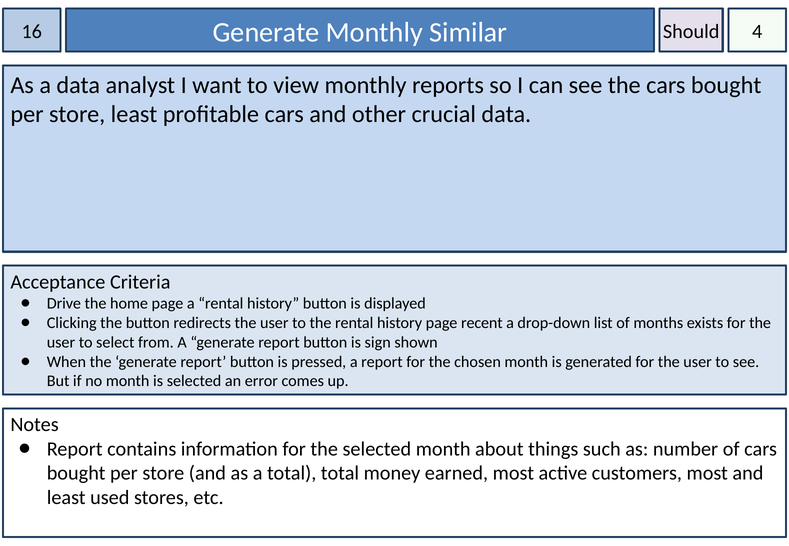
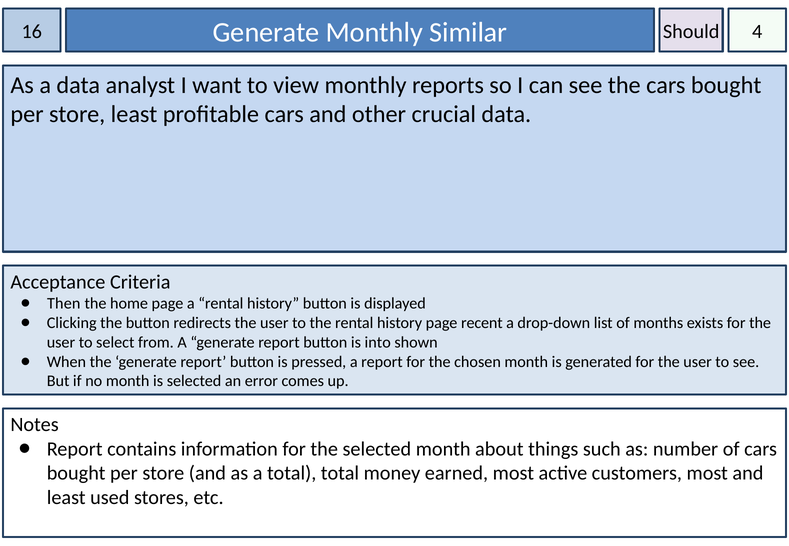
Drive: Drive -> Then
sign: sign -> into
